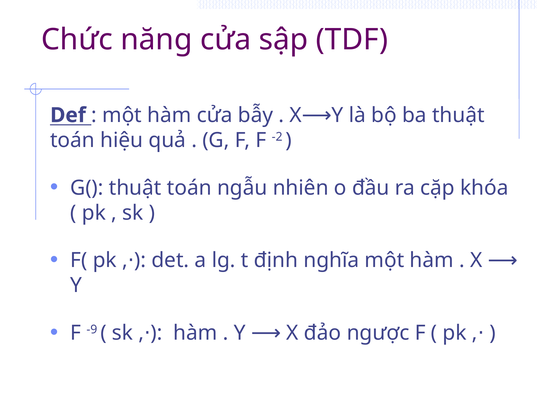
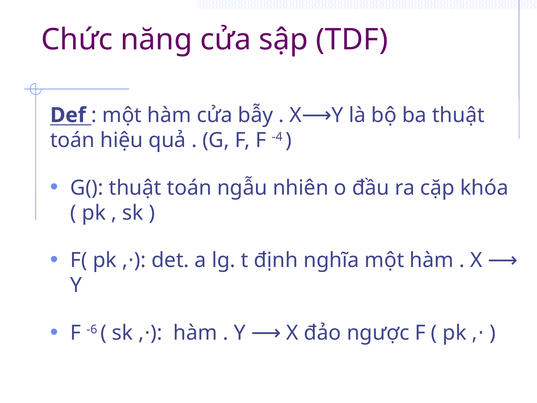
-2: -2 -> -4
-9: -9 -> -6
